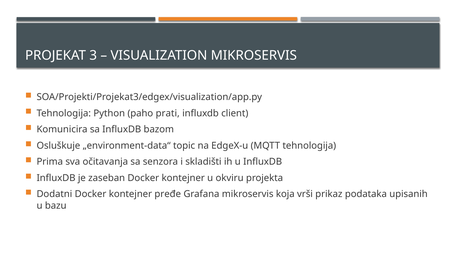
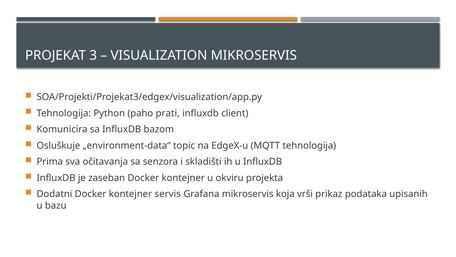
pređe: pređe -> servis
